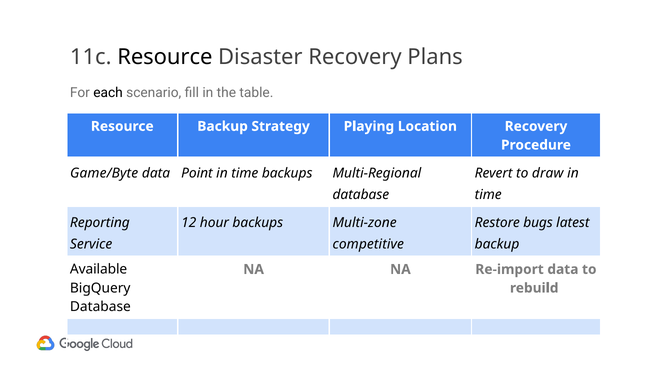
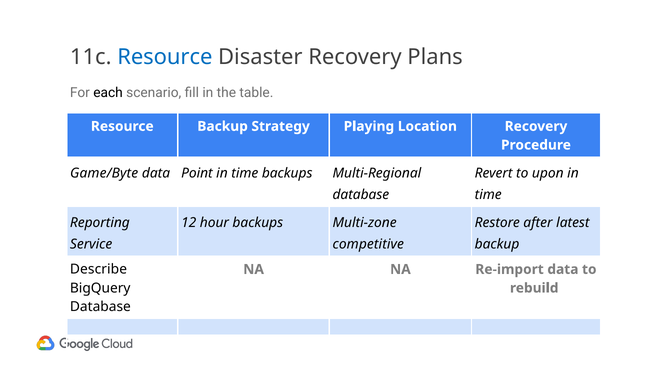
Resource at (165, 57) colour: black -> blue
draw: draw -> upon
bugs: bugs -> after
Available: Available -> Describe
